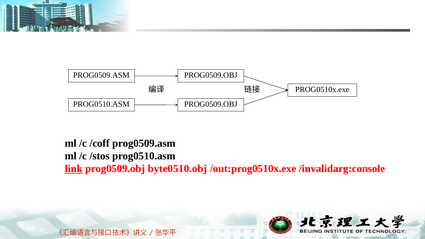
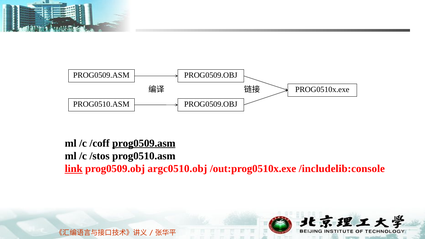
prog0509.asm at (144, 143) underline: none -> present
byte0510.obj: byte0510.obj -> argc0510.obj
/invalidarg:console: /invalidarg:console -> /includelib:console
